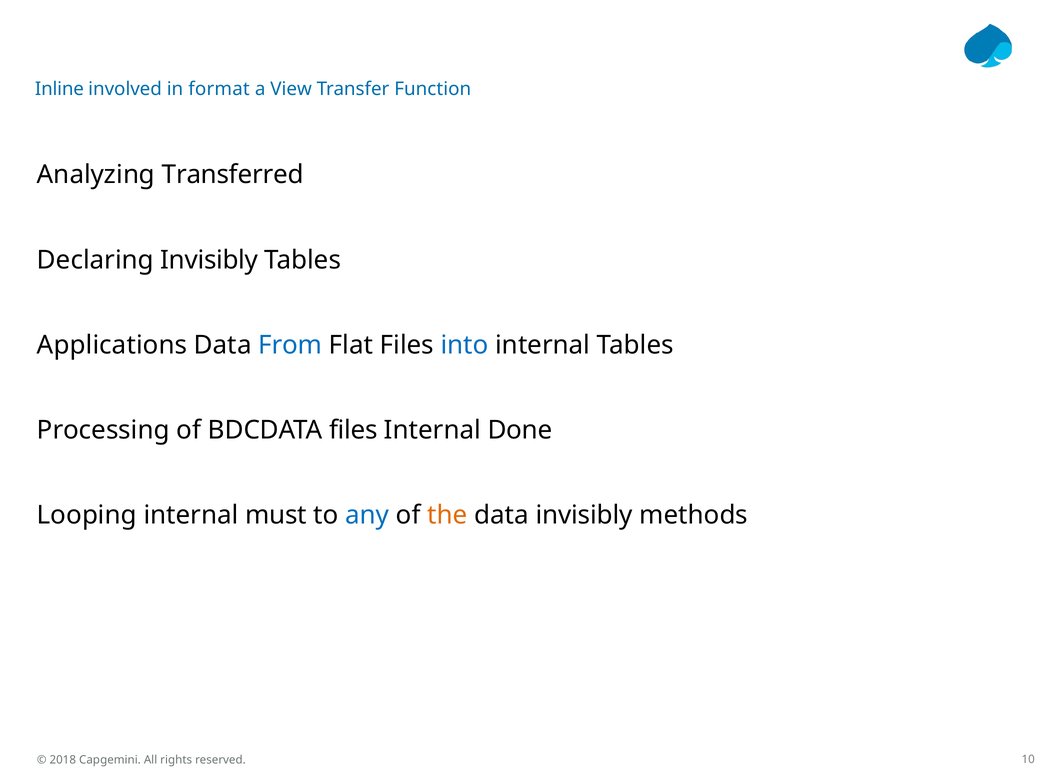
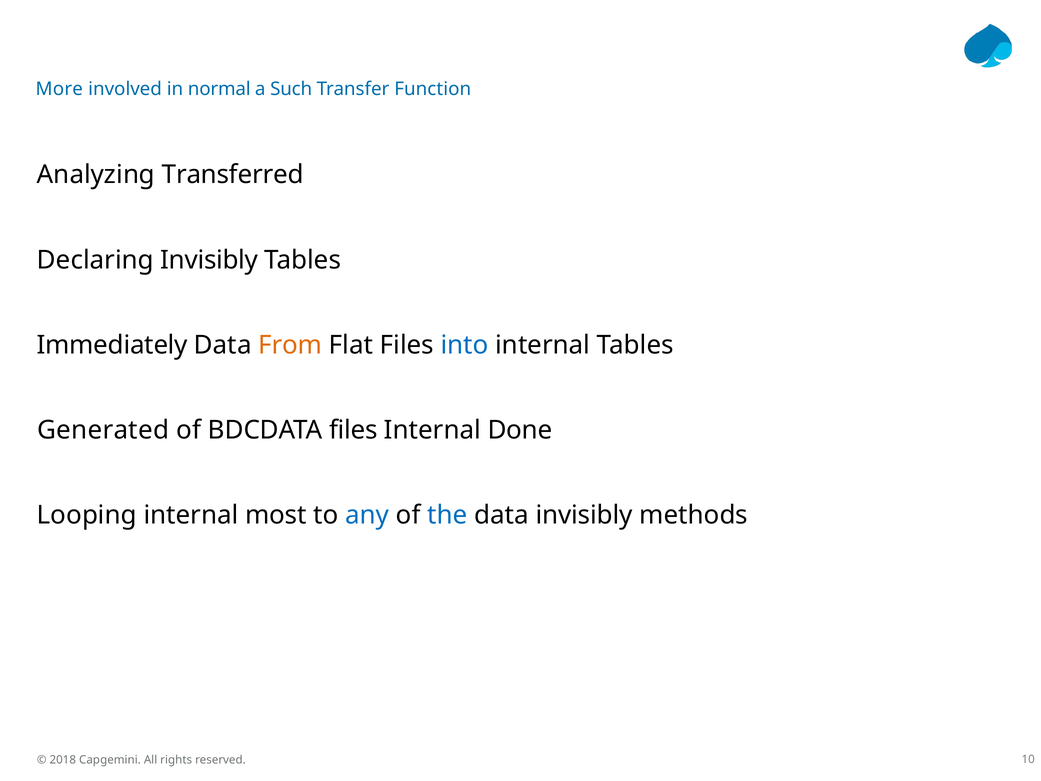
Inline: Inline -> More
format: format -> normal
View: View -> Such
Applications: Applications -> Immediately
From colour: blue -> orange
Processing: Processing -> Generated
must: must -> most
the colour: orange -> blue
